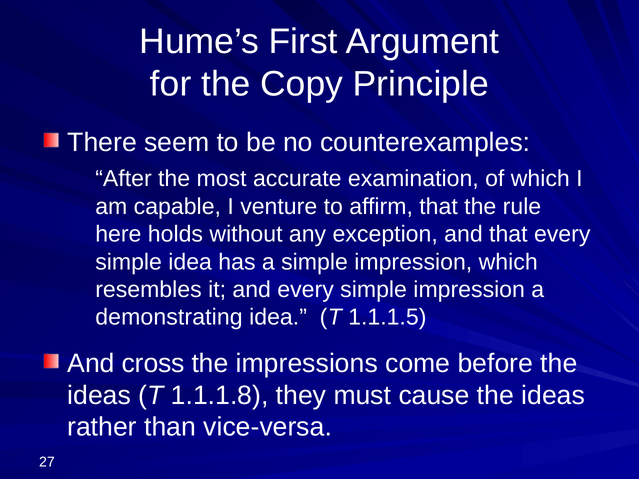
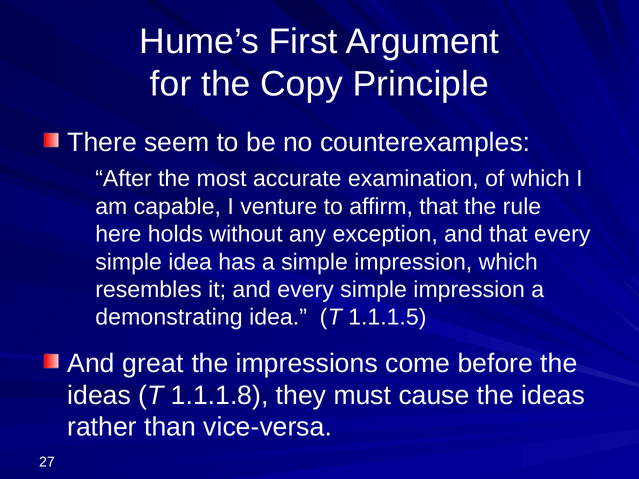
cross: cross -> great
